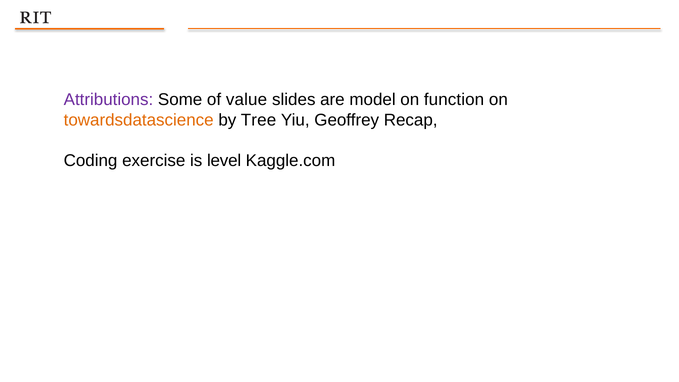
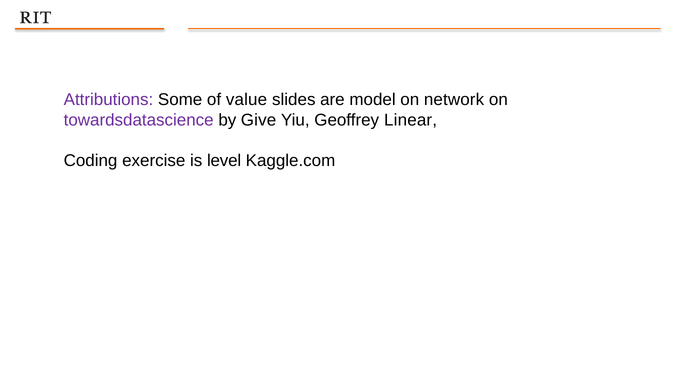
function: function -> network
towardsdatascience colour: orange -> purple
Tree: Tree -> Give
Recap: Recap -> Linear
